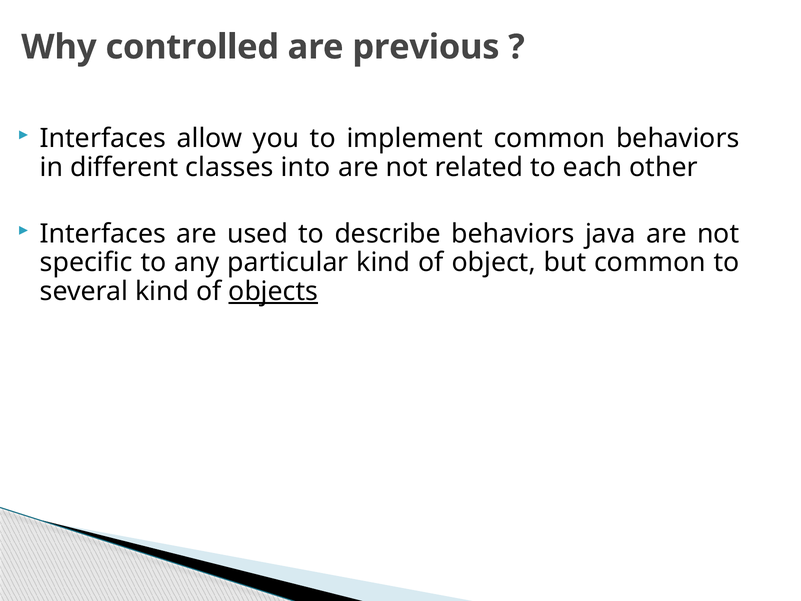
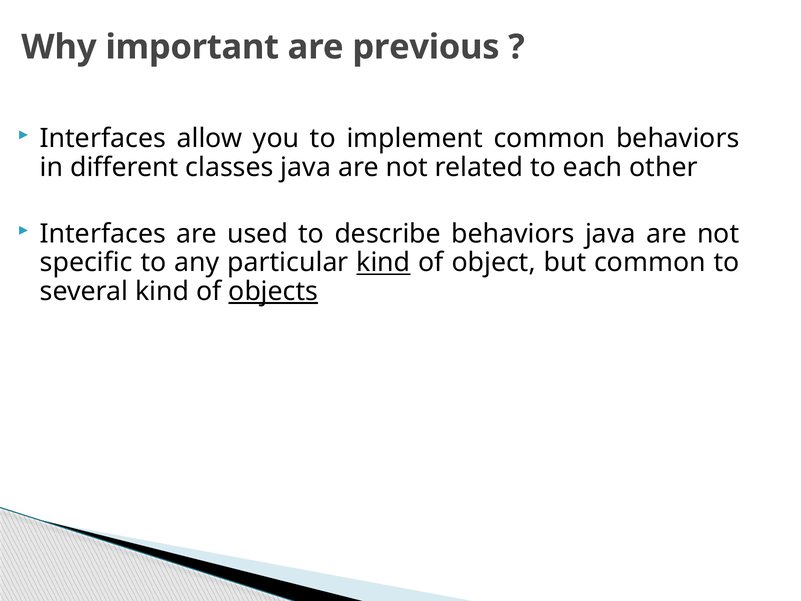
controlled: controlled -> important
classes into: into -> java
kind at (383, 263) underline: none -> present
